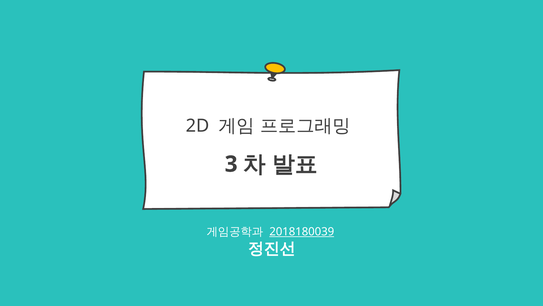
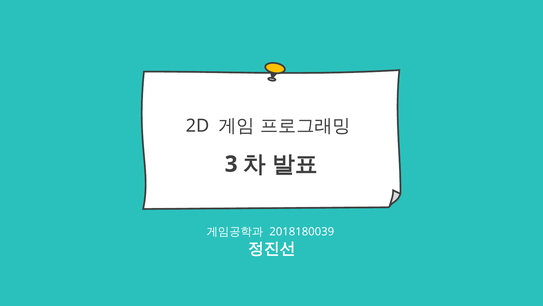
2018180039 underline: present -> none
